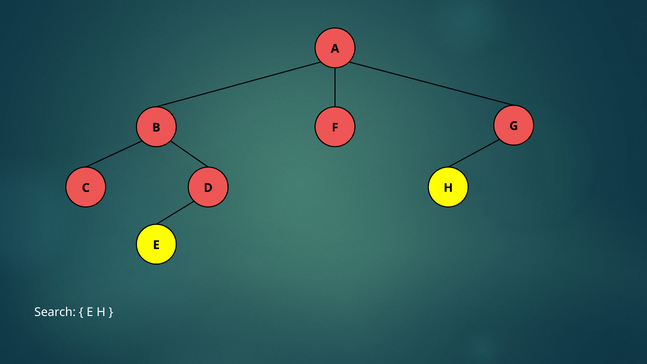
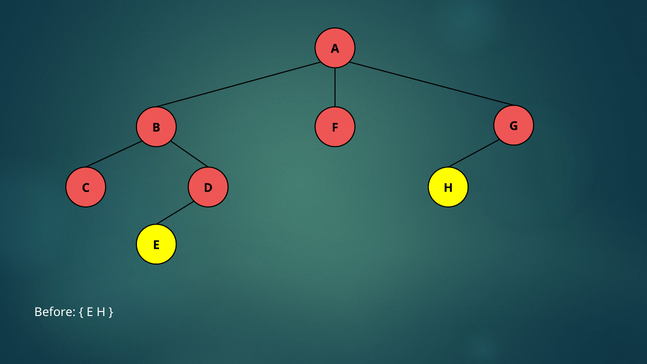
Search: Search -> Before
